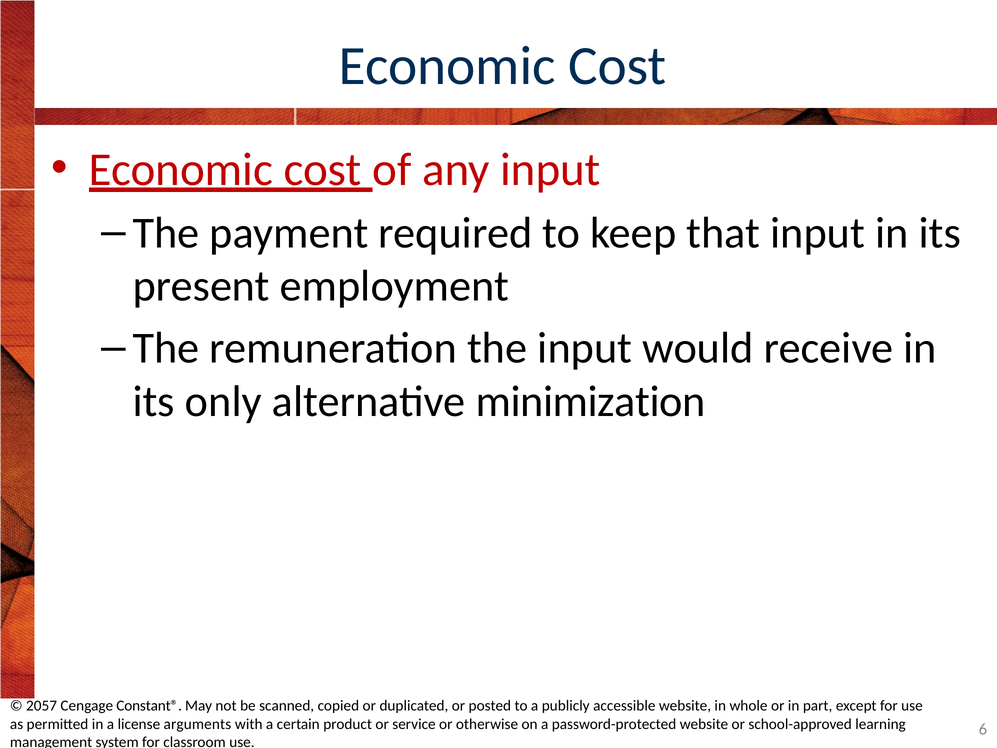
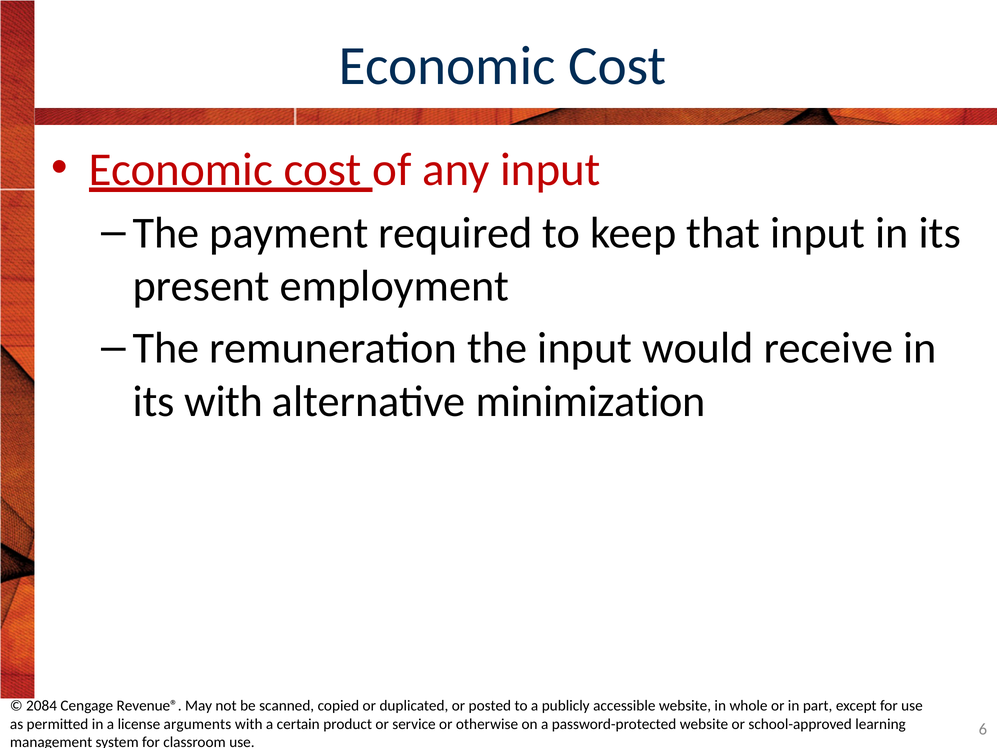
its only: only -> with
2057: 2057 -> 2084
Constant®: Constant® -> Revenue®
